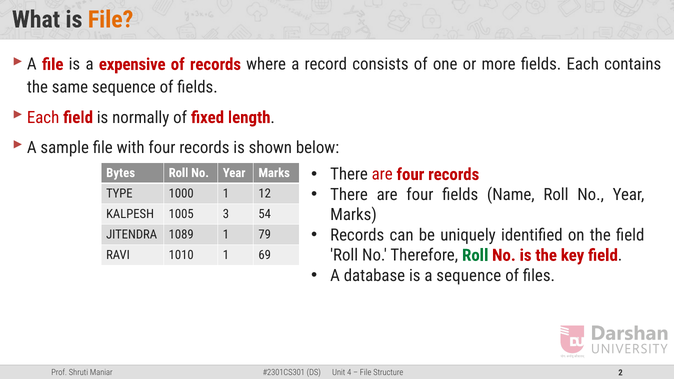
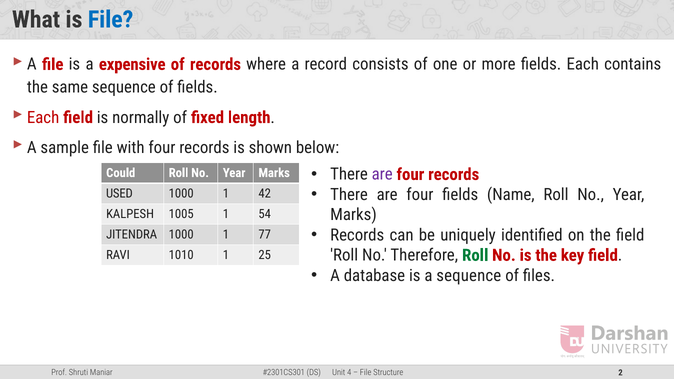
File at (111, 20) colour: orange -> blue
are at (382, 174) colour: red -> purple
Bytes: Bytes -> Could
TYPE: TYPE -> USED
12: 12 -> 42
1005 3: 3 -> 1
JITENDRA 1089: 1089 -> 1000
79: 79 -> 77
69: 69 -> 25
